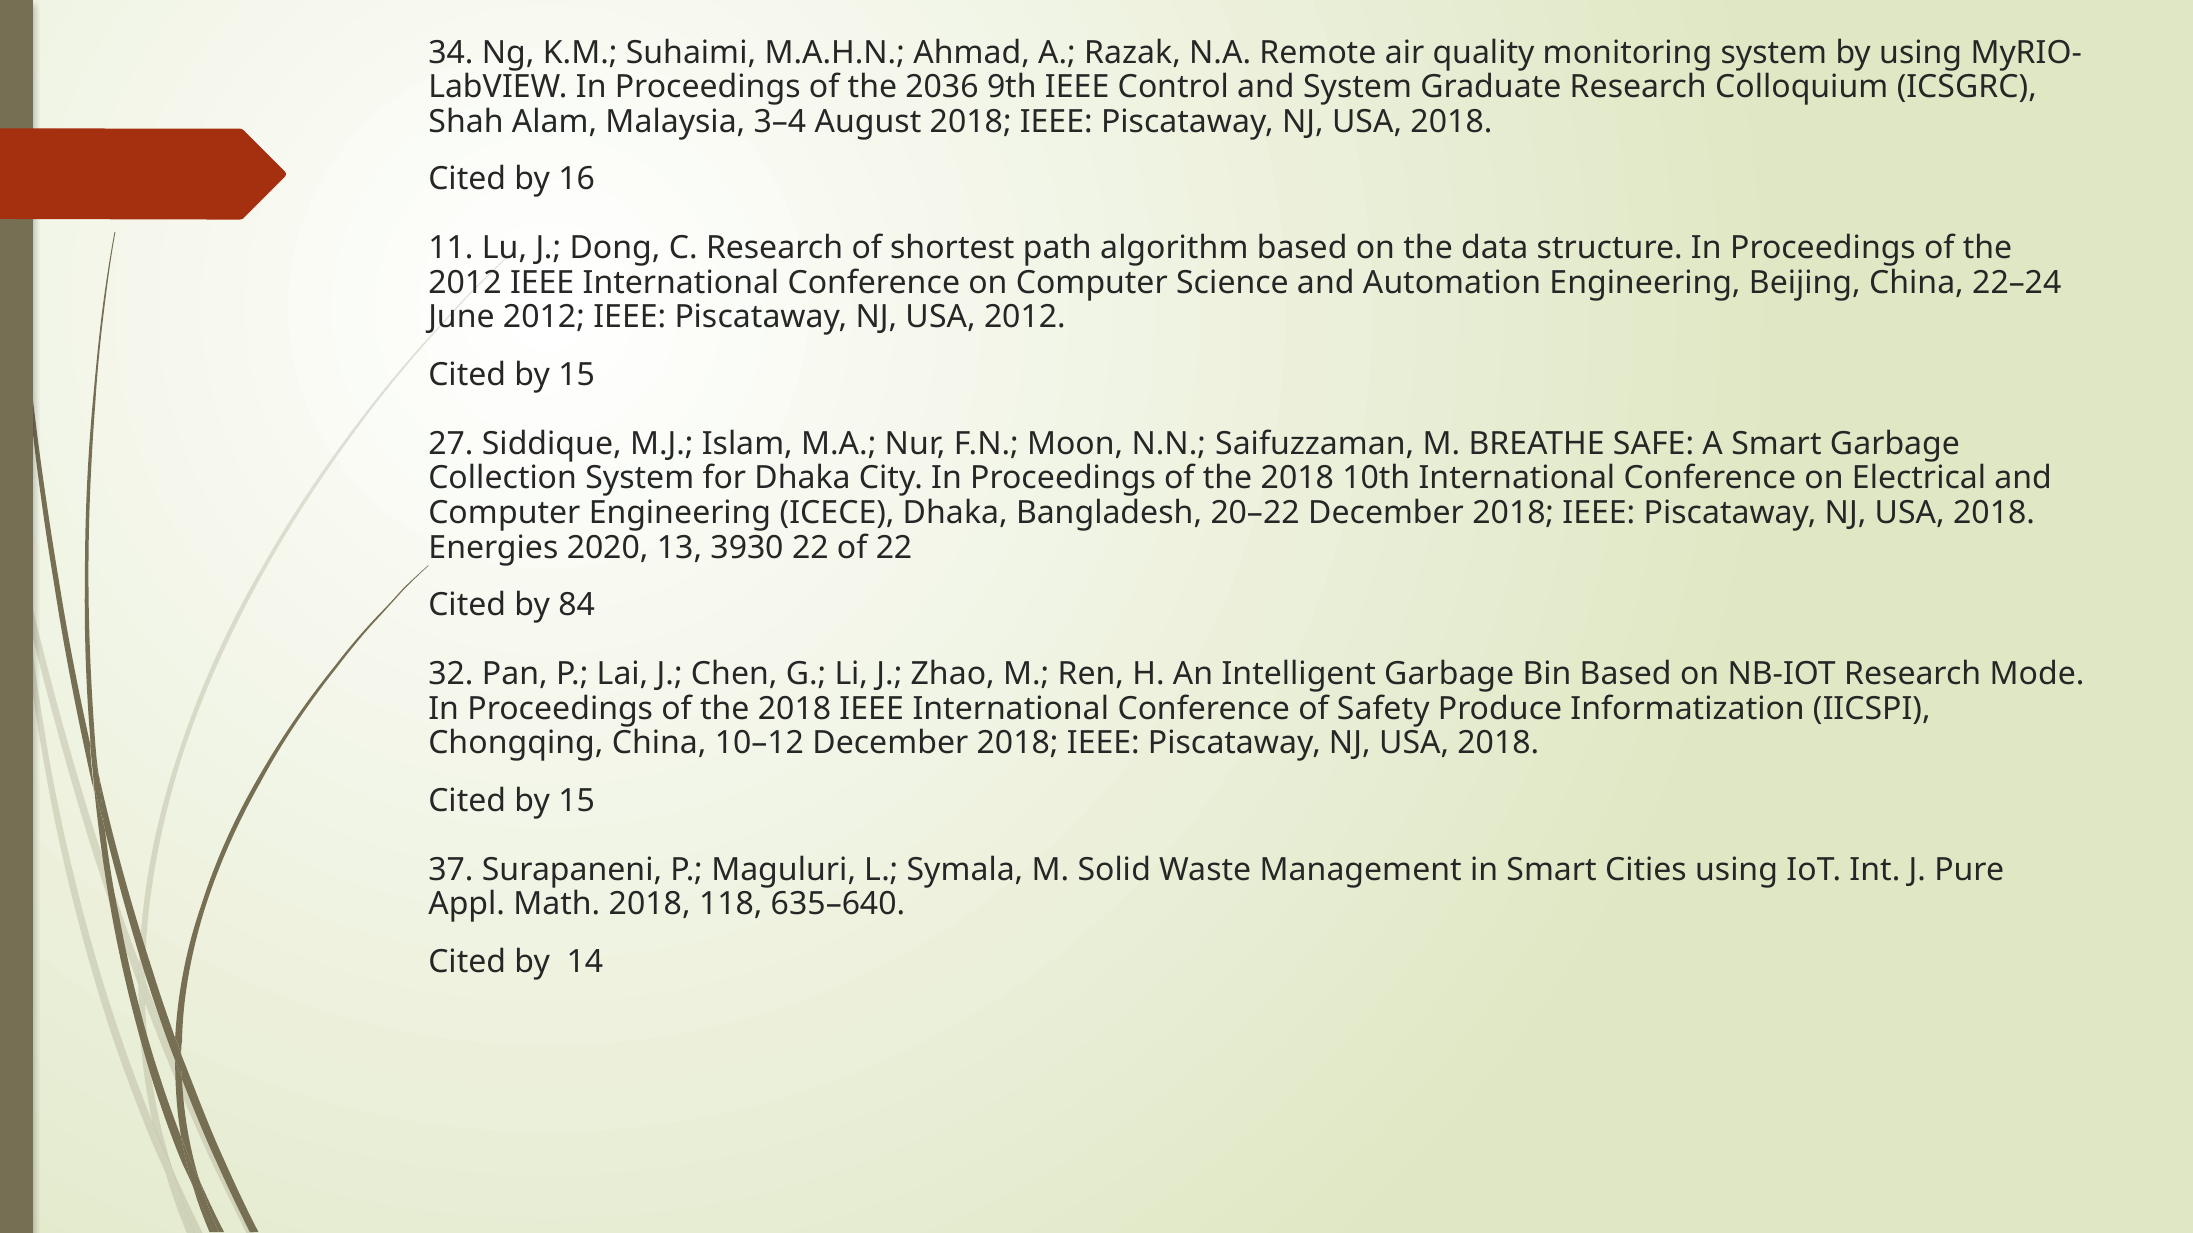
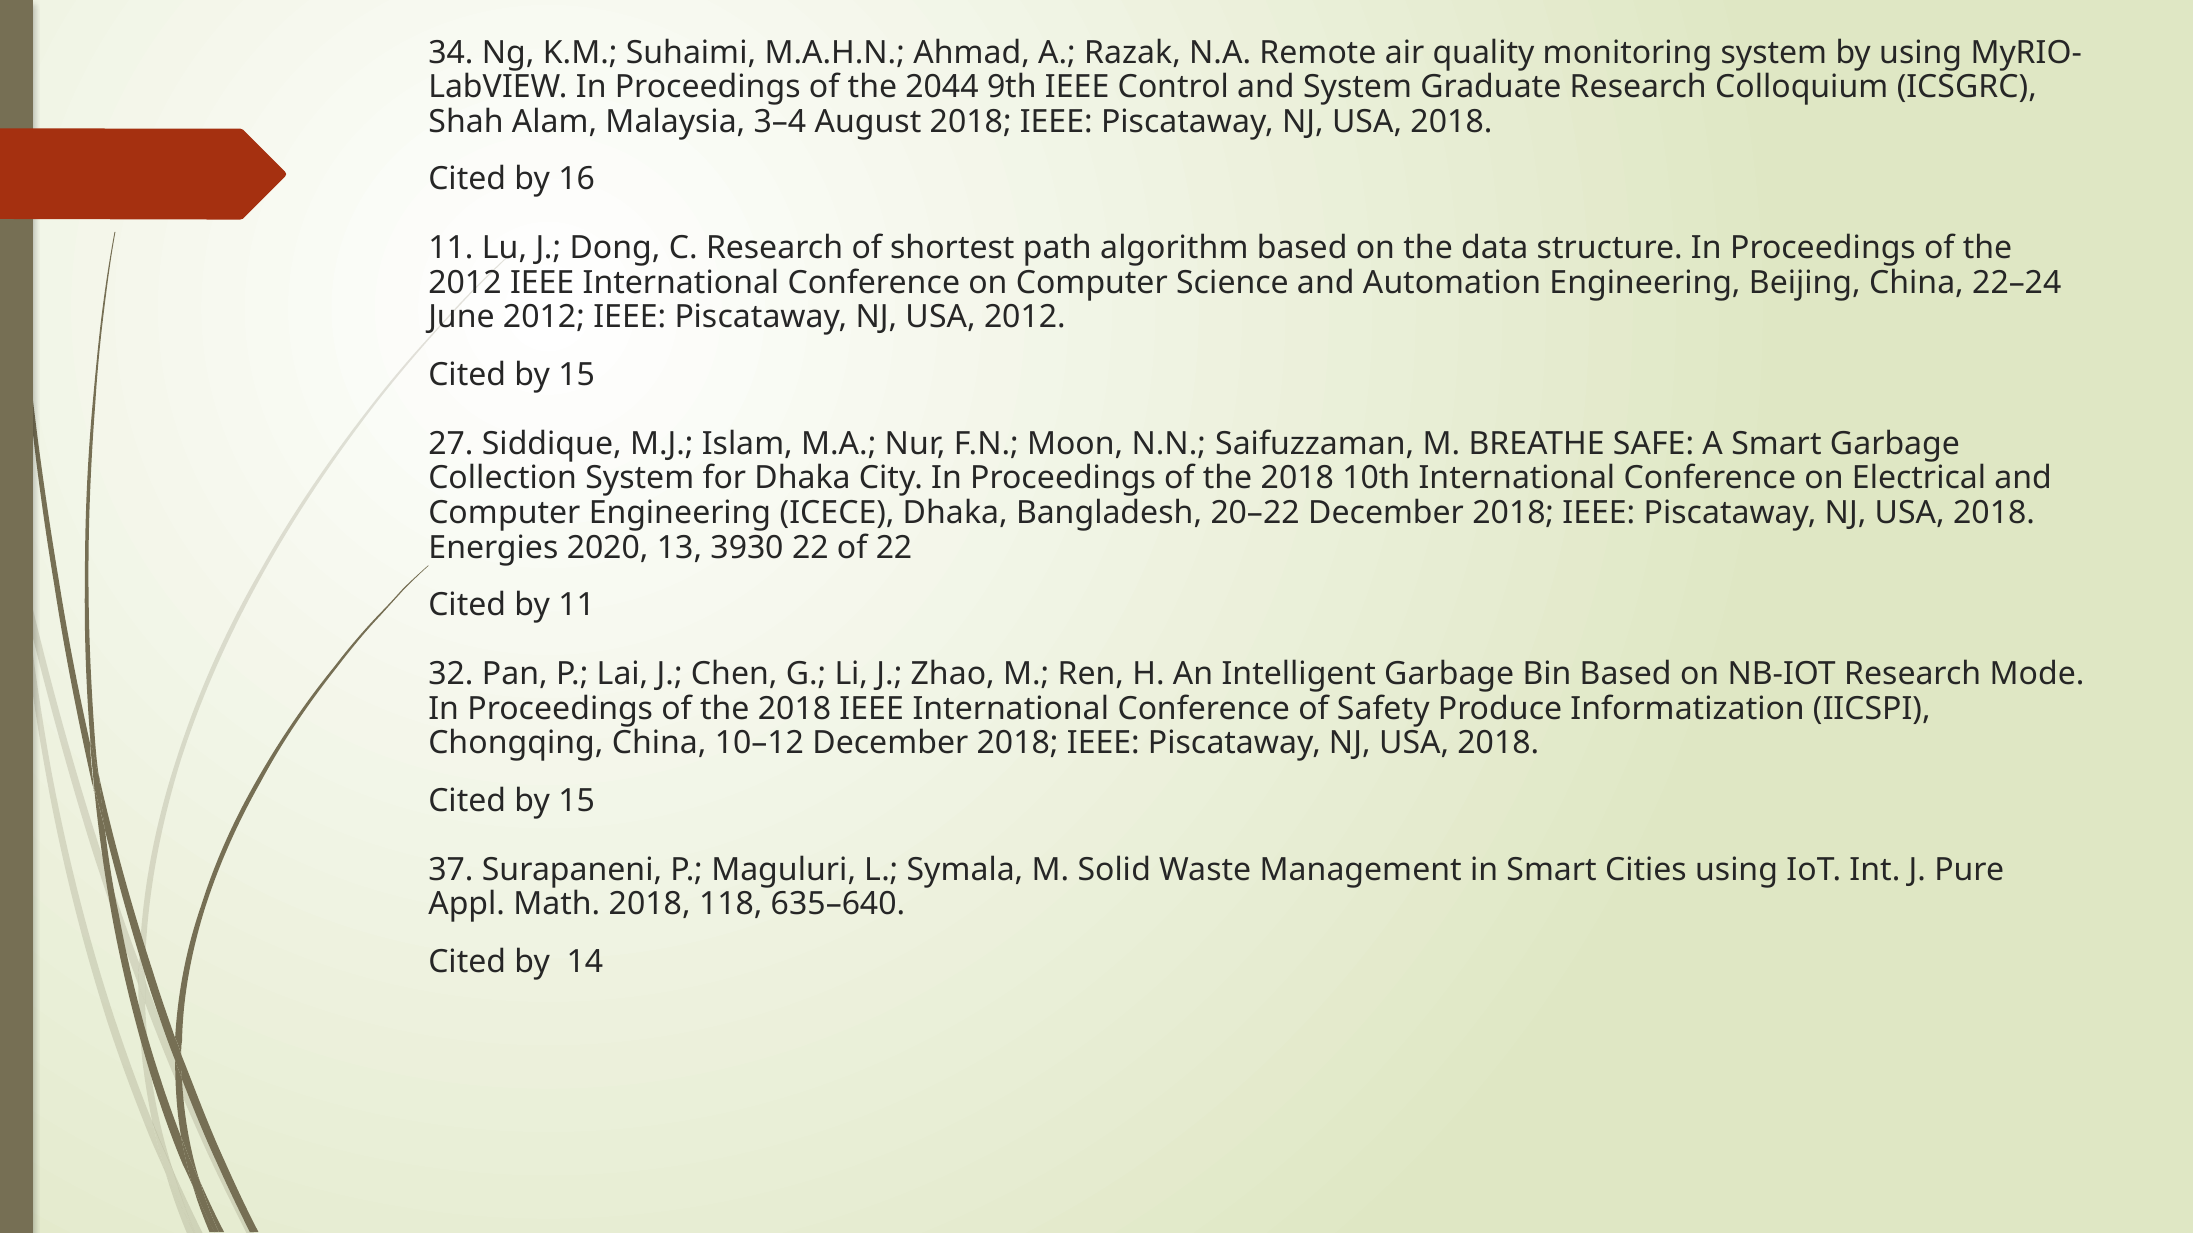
2036: 2036 -> 2044
by 84: 84 -> 11
